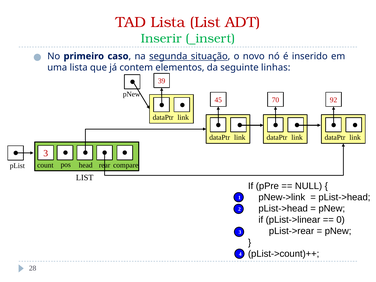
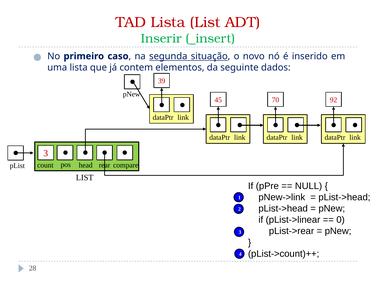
linhas: linhas -> dados
